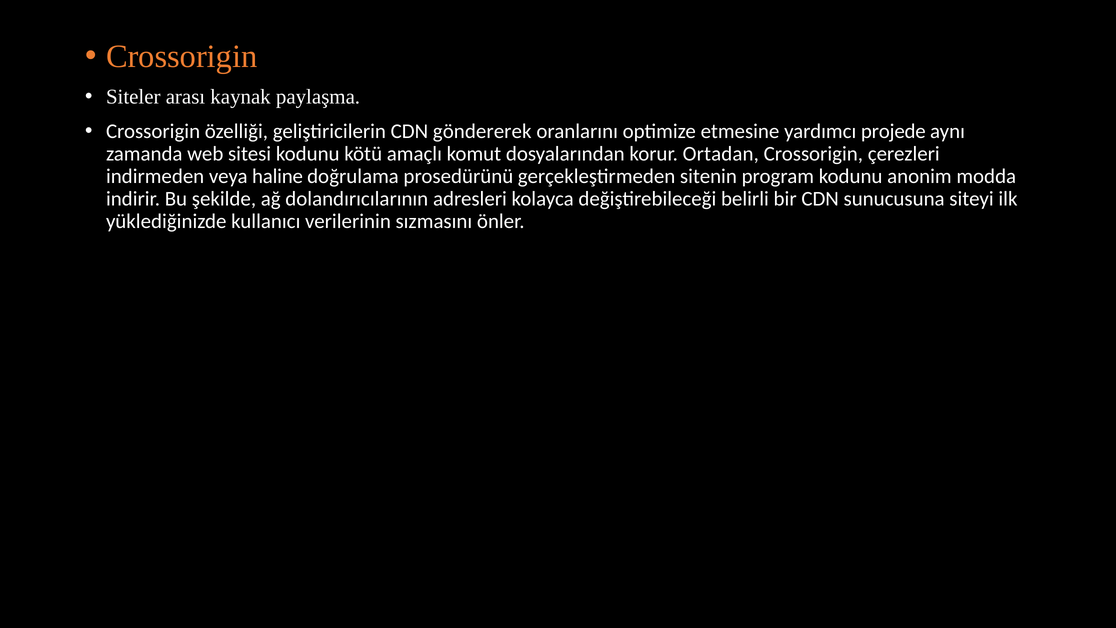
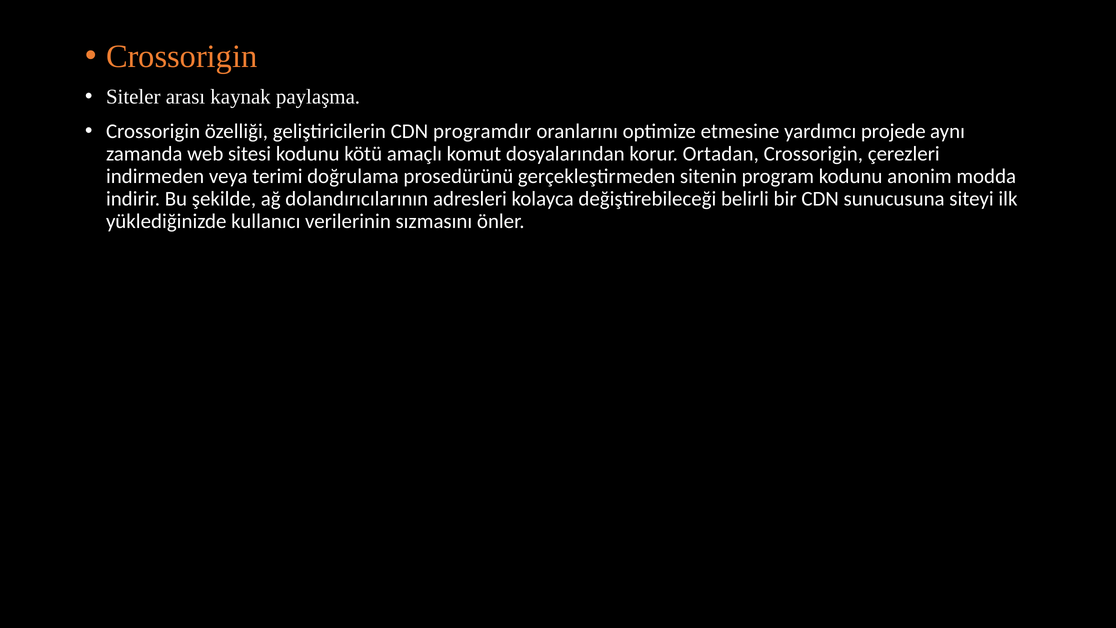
göndererek: göndererek -> programdır
haline: haline -> terimi
